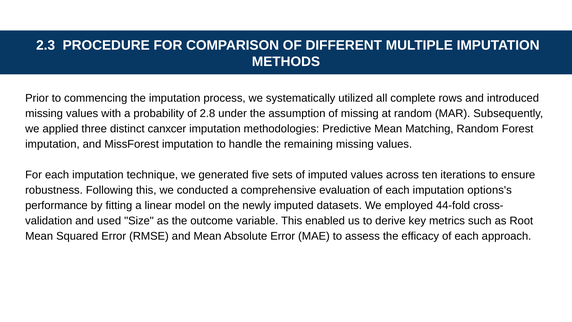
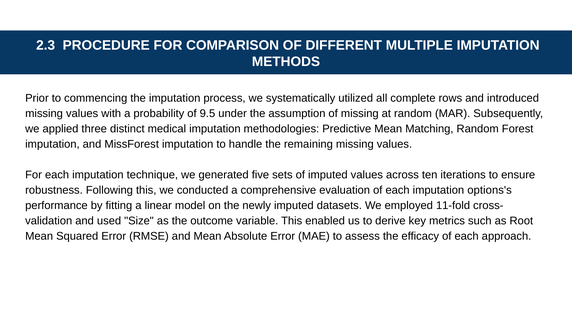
2.8: 2.8 -> 9.5
canxcer: canxcer -> medical
44-fold: 44-fold -> 11-fold
